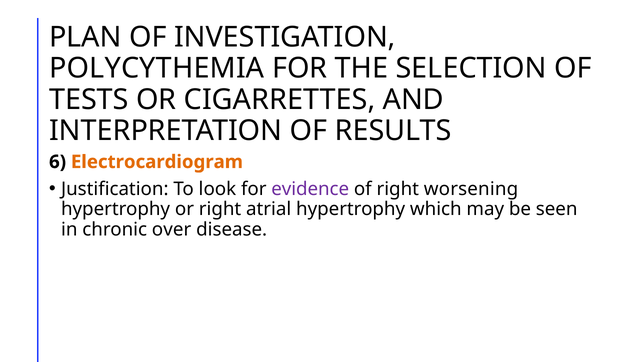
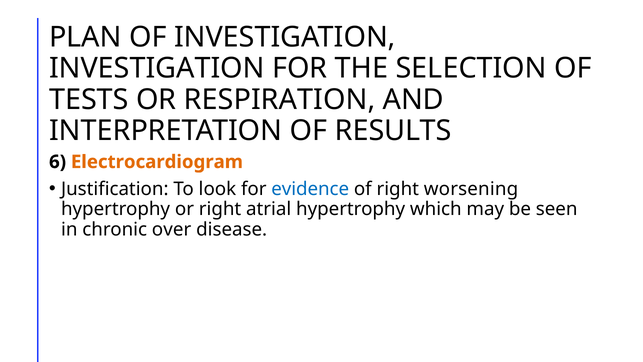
POLYCYTHEMIA at (157, 68): POLYCYTHEMIA -> INVESTIGATION
CIGARRETTES: CIGARRETTES -> RESPIRATION
evidence colour: purple -> blue
